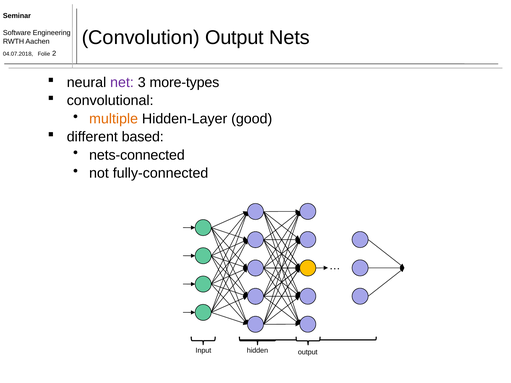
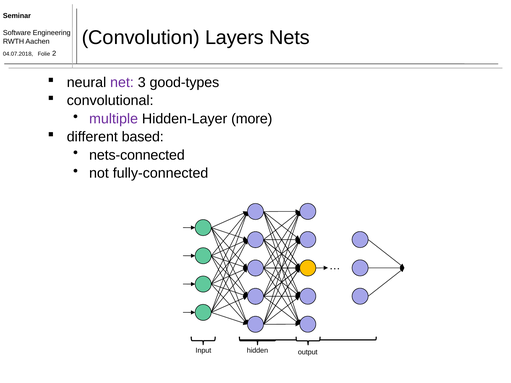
Convolution Output: Output -> Layers
more-types: more-types -> good-types
multiple colour: orange -> purple
good: good -> more
